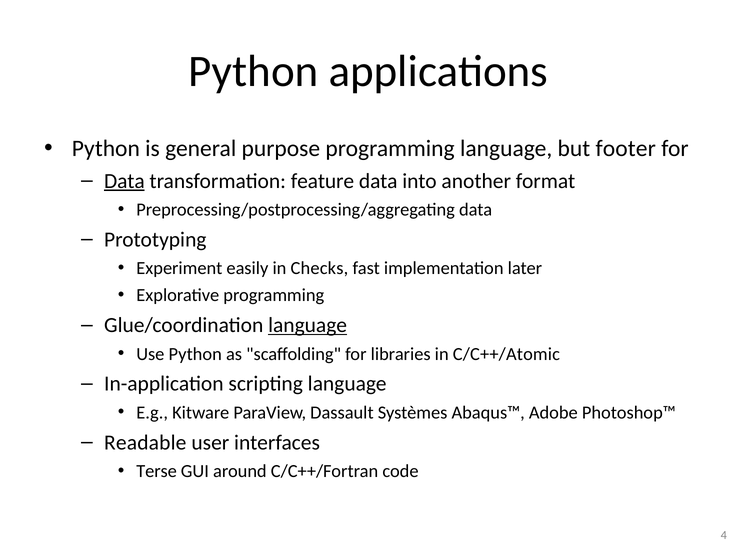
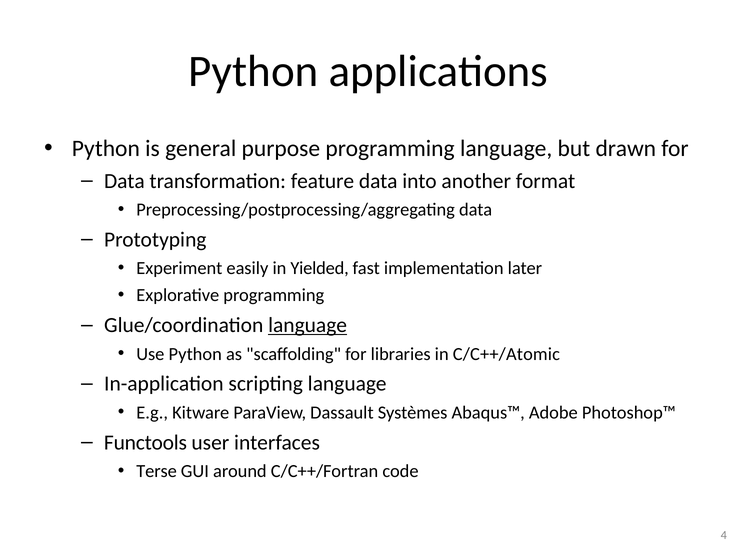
footer: footer -> drawn
Data at (124, 181) underline: present -> none
Checks: Checks -> Yielded
Readable: Readable -> Functools
